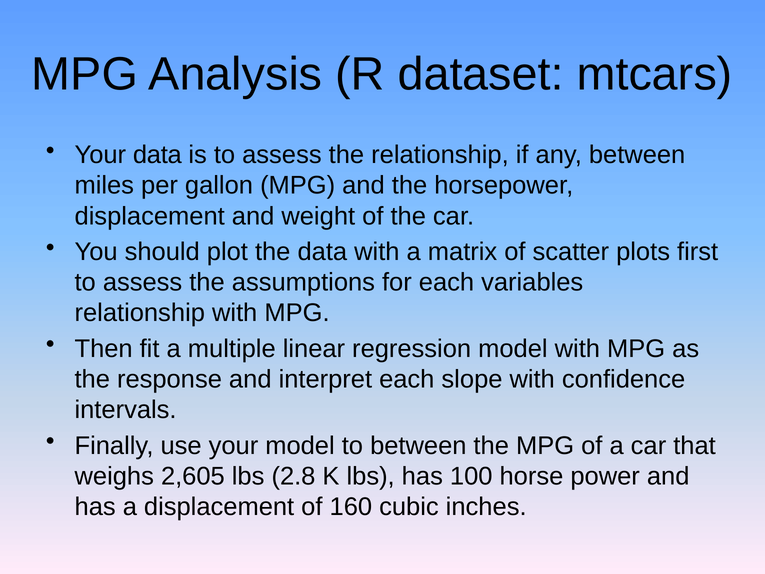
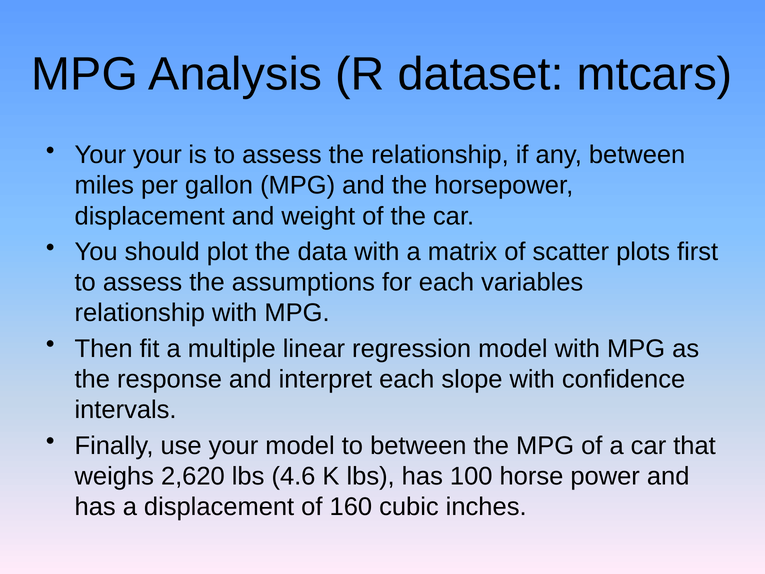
Your data: data -> your
2,605: 2,605 -> 2,620
2.8: 2.8 -> 4.6
